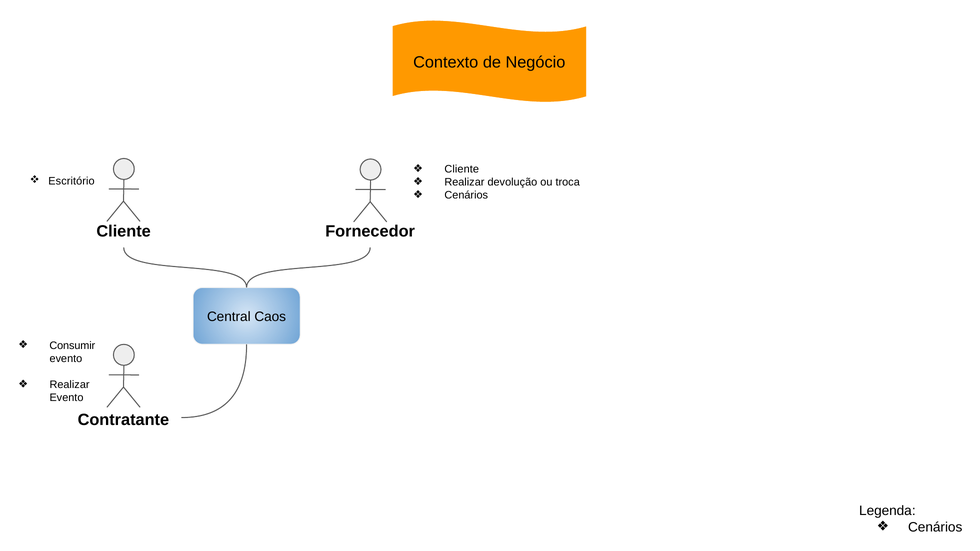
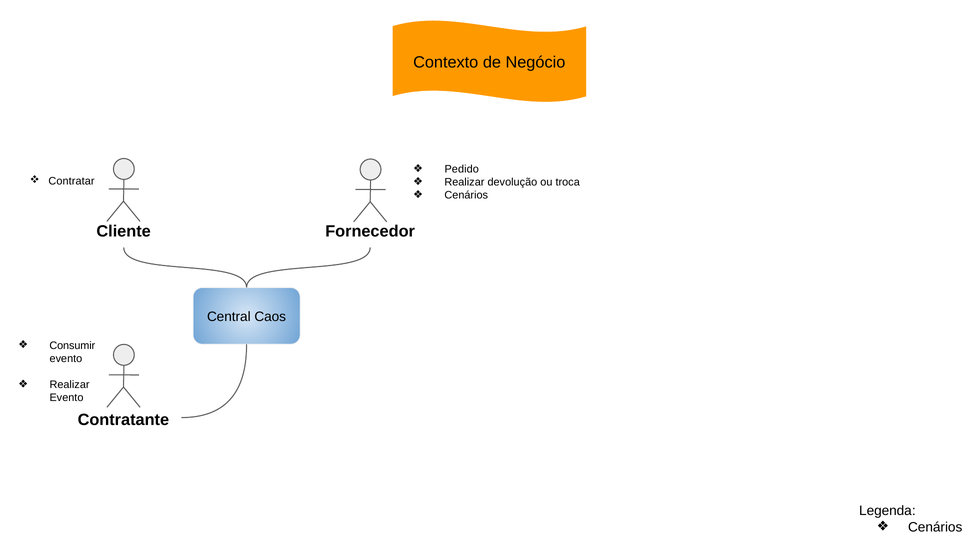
Cliente at (462, 169): Cliente -> Pedido
Escritório: Escritório -> Contratar
